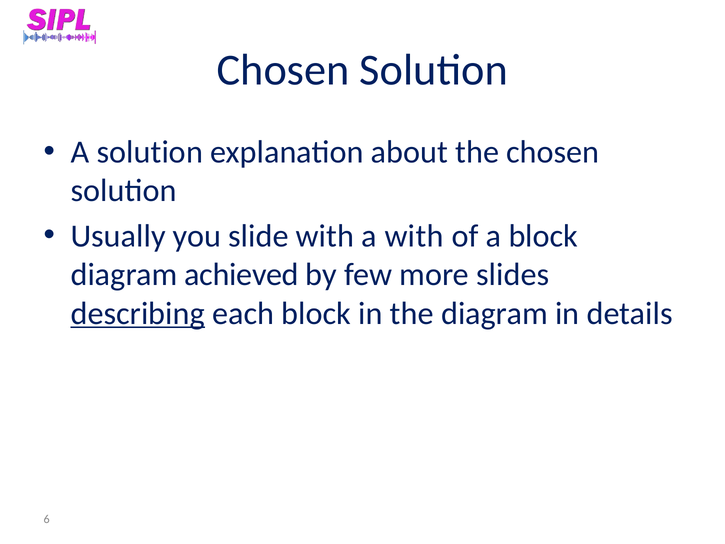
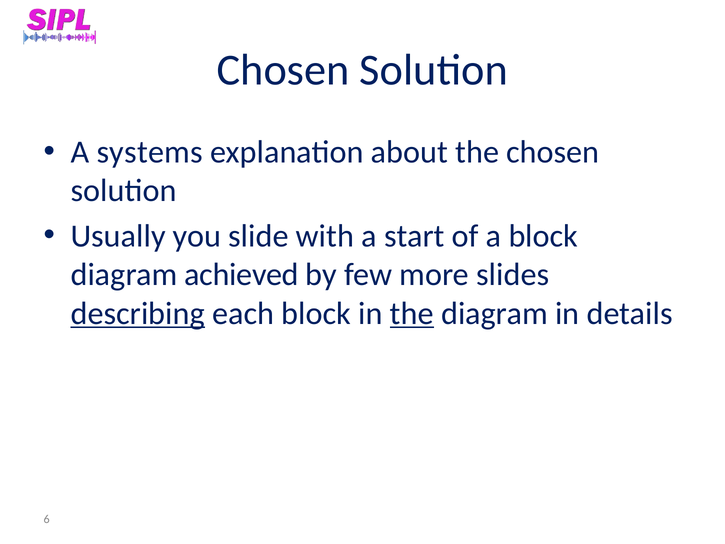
A solution: solution -> systems
a with: with -> start
the at (412, 313) underline: none -> present
